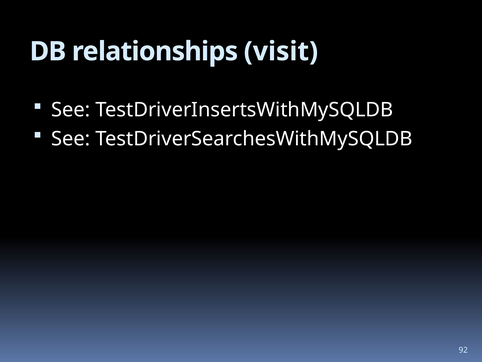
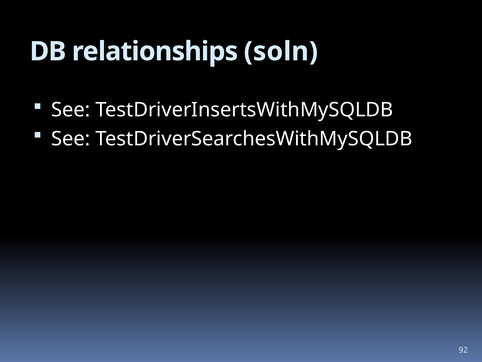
visit: visit -> soln
